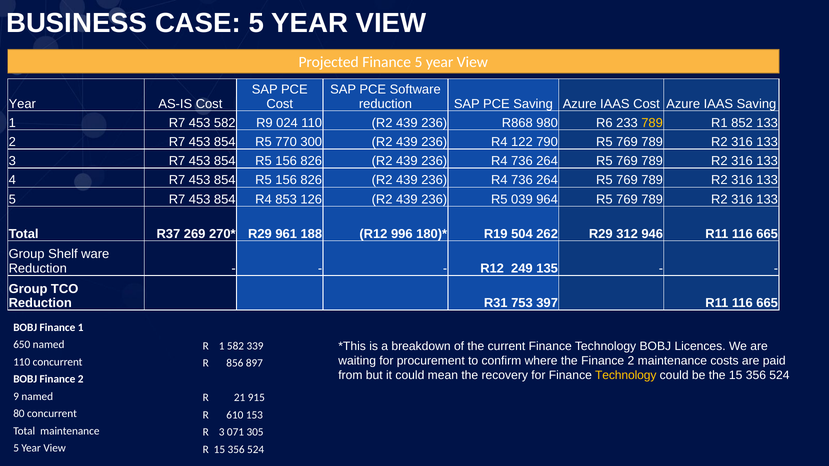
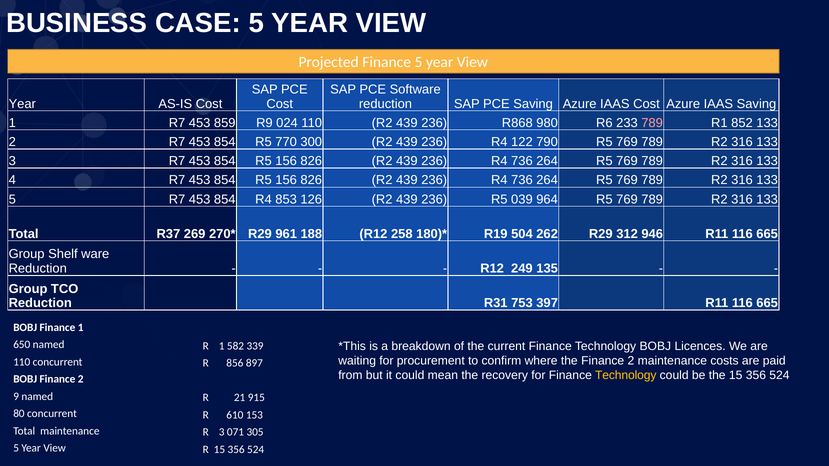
453 582: 582 -> 859
789 at (652, 123) colour: yellow -> pink
996: 996 -> 258
